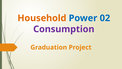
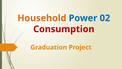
Consumption colour: purple -> red
